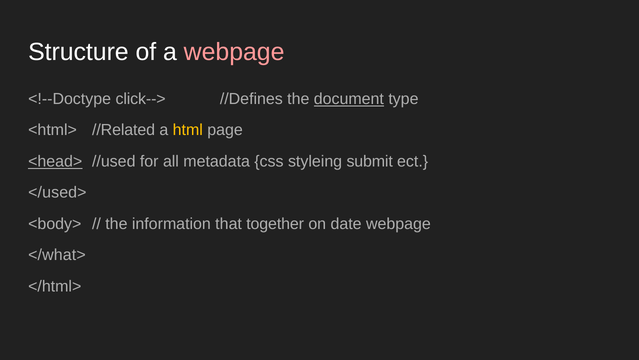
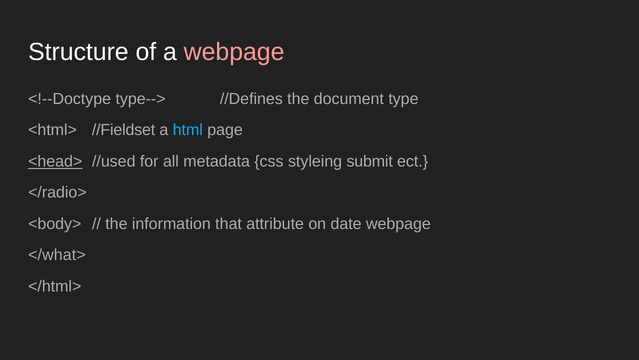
click-->: click--> -> type-->
document underline: present -> none
//Related: //Related -> //Fieldset
html colour: yellow -> light blue
</used>: </used> -> </radio>
together: together -> attribute
